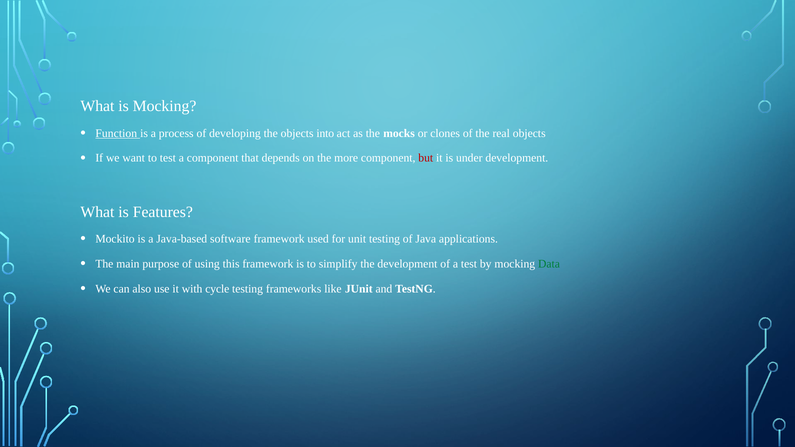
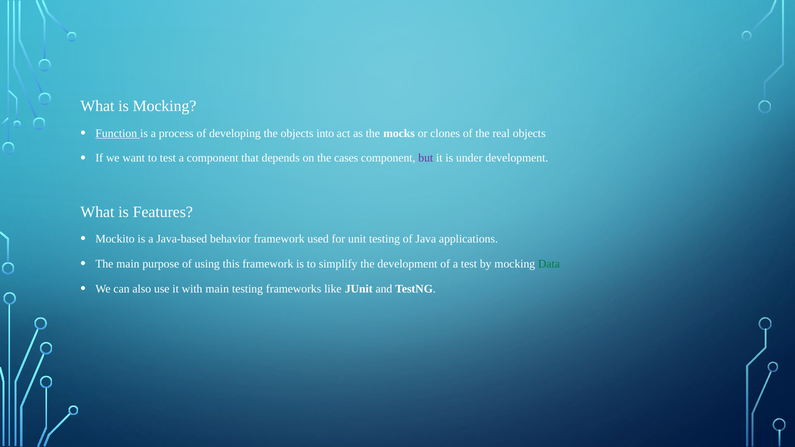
more: more -> cases
but colour: red -> purple
software: software -> behavior
with cycle: cycle -> main
